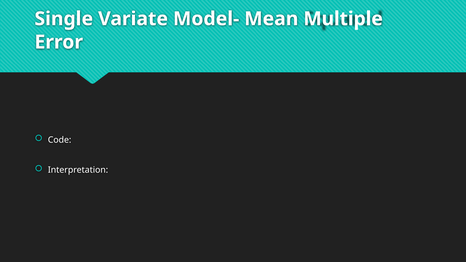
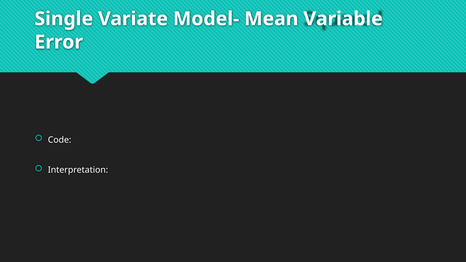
Multiple: Multiple -> Variable
